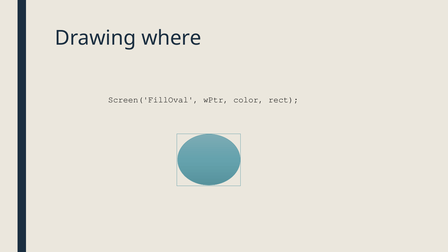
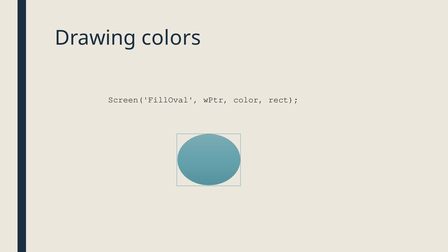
where: where -> colors
